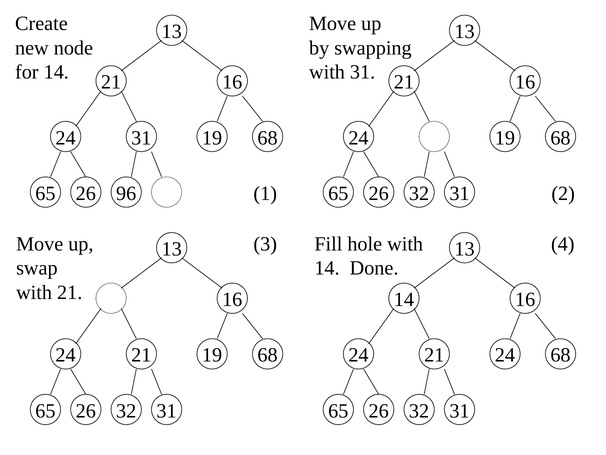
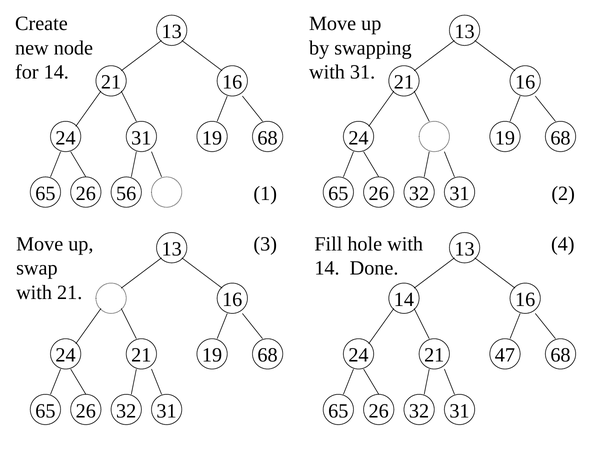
96: 96 -> 56
21 24: 24 -> 47
